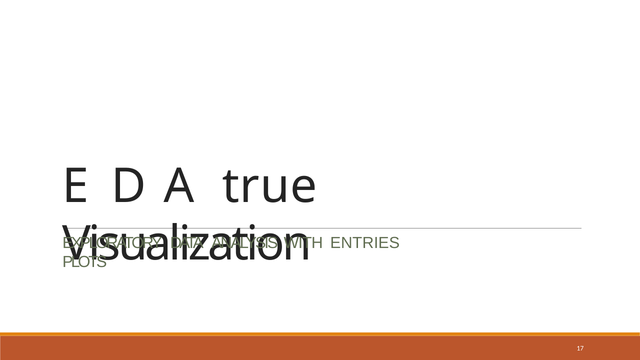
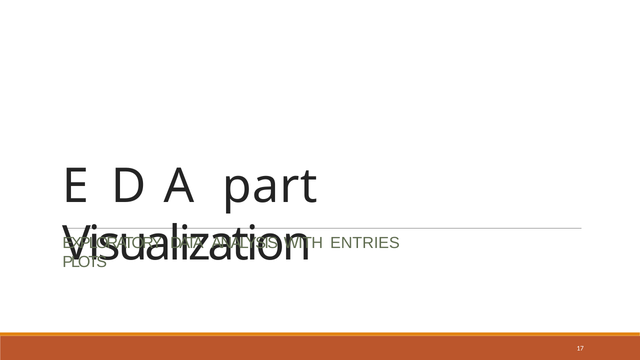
true: true -> part
